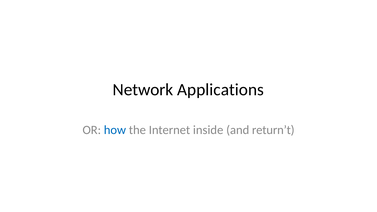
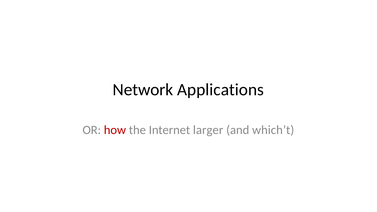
how colour: blue -> red
inside: inside -> larger
return’t: return’t -> which’t
